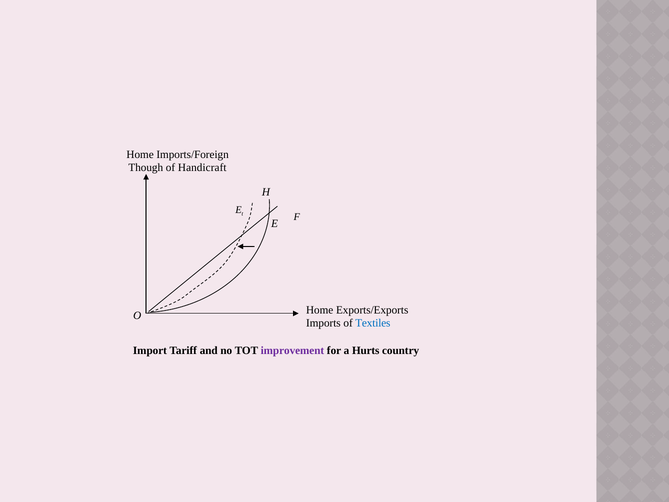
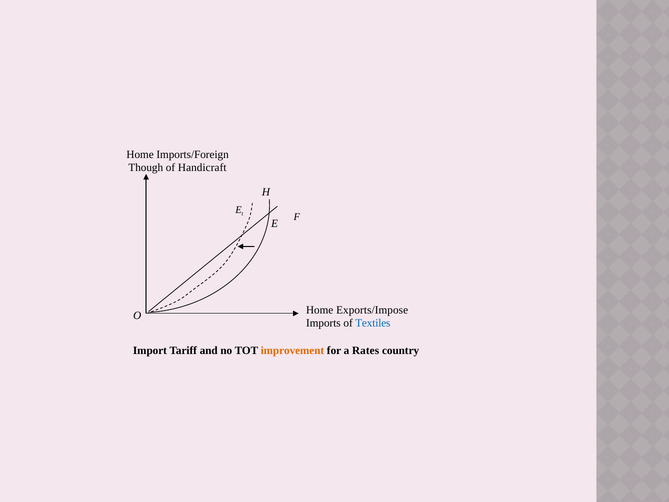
Exports/Exports: Exports/Exports -> Exports/Impose
improvement colour: purple -> orange
Hurts: Hurts -> Rates
